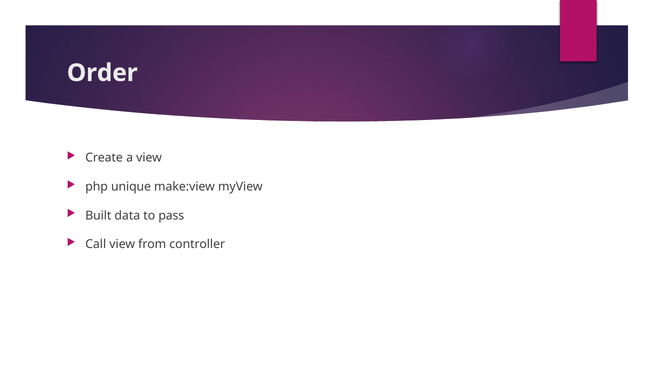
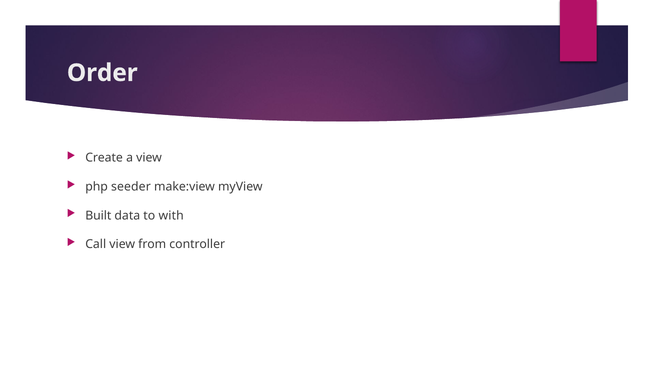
unique: unique -> seeder
pass: pass -> with
